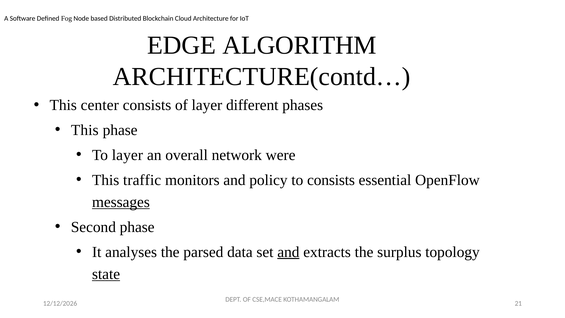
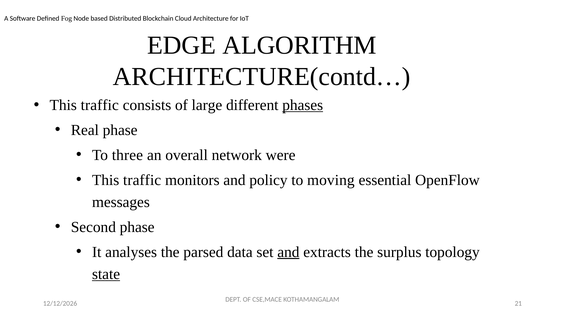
center at (100, 105): center -> traffic
of layer: layer -> large
phases underline: none -> present
This at (85, 130): This -> Real
To layer: layer -> three
to consists: consists -> moving
messages underline: present -> none
